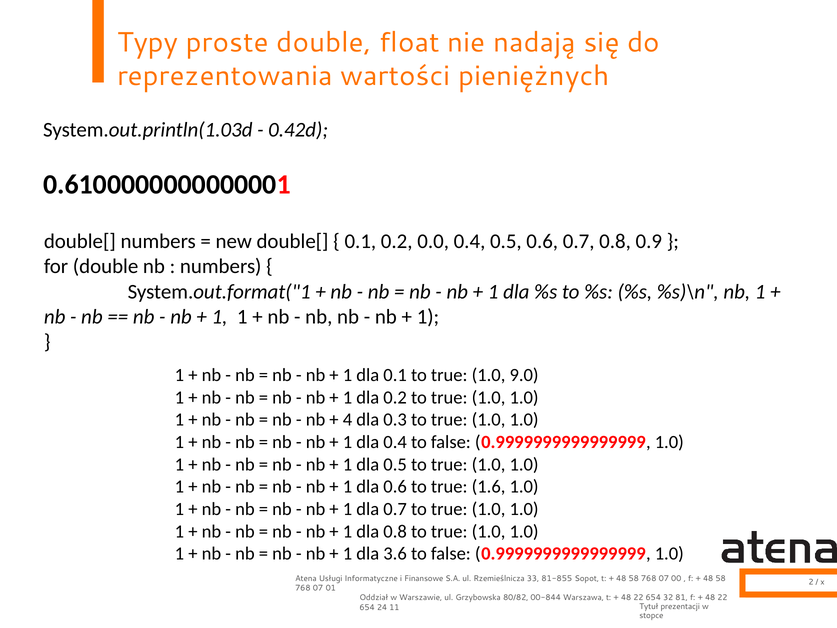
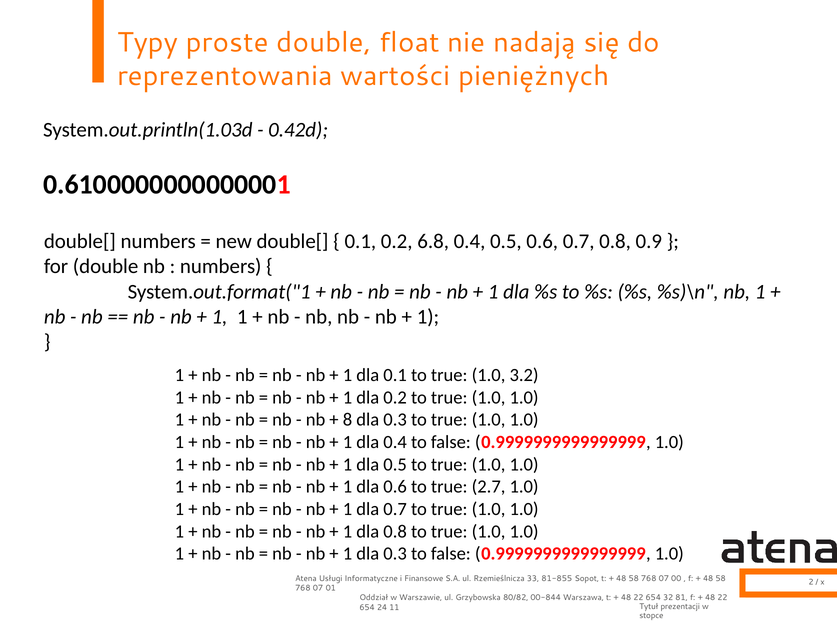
0.0: 0.0 -> 6.8
9.0: 9.0 -> 3.2
4: 4 -> 8
1.6: 1.6 -> 2.7
1 dla 3.6: 3.6 -> 0.3
